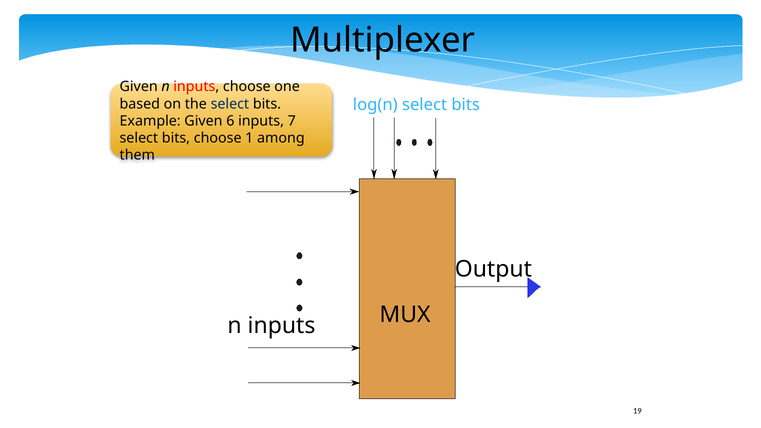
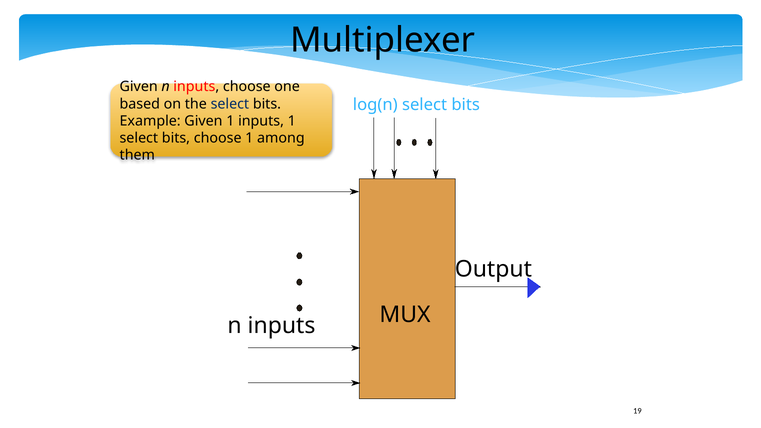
Given 6: 6 -> 1
inputs 7: 7 -> 1
